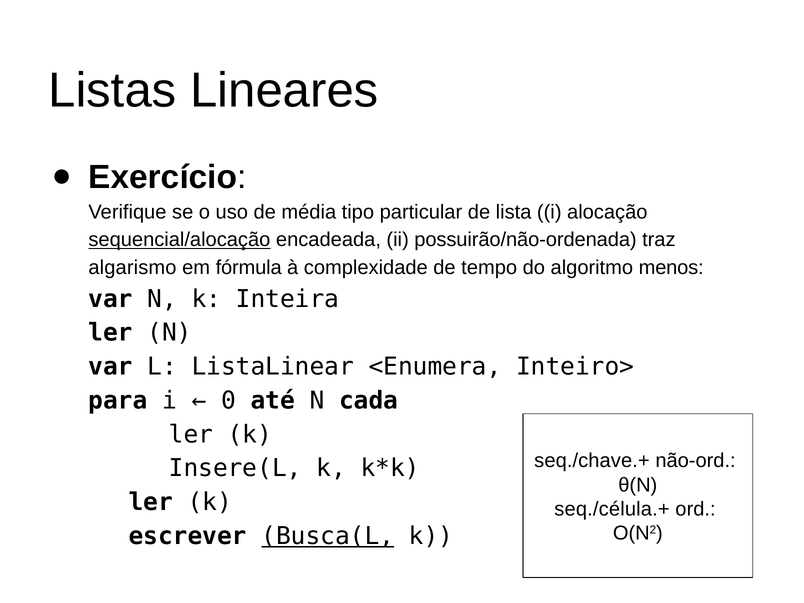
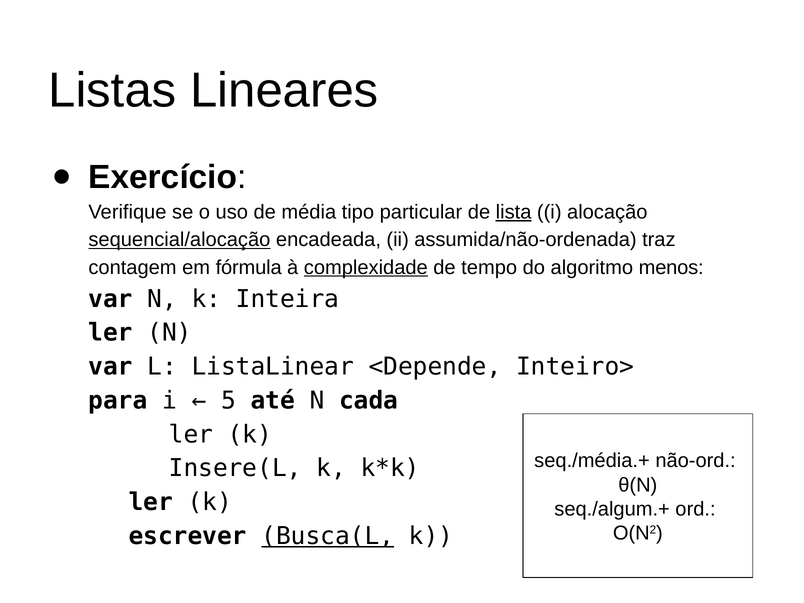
lista underline: none -> present
possuirão/não-ordenada: possuirão/não-ordenada -> assumida/não-ordenada
algarismo: algarismo -> contagem
complexidade underline: none -> present
<Enumera: <Enumera -> <Depende
0: 0 -> 5
seq./chave.+: seq./chave.+ -> seq./média.+
seq./célula.+: seq./célula.+ -> seq./algum.+
